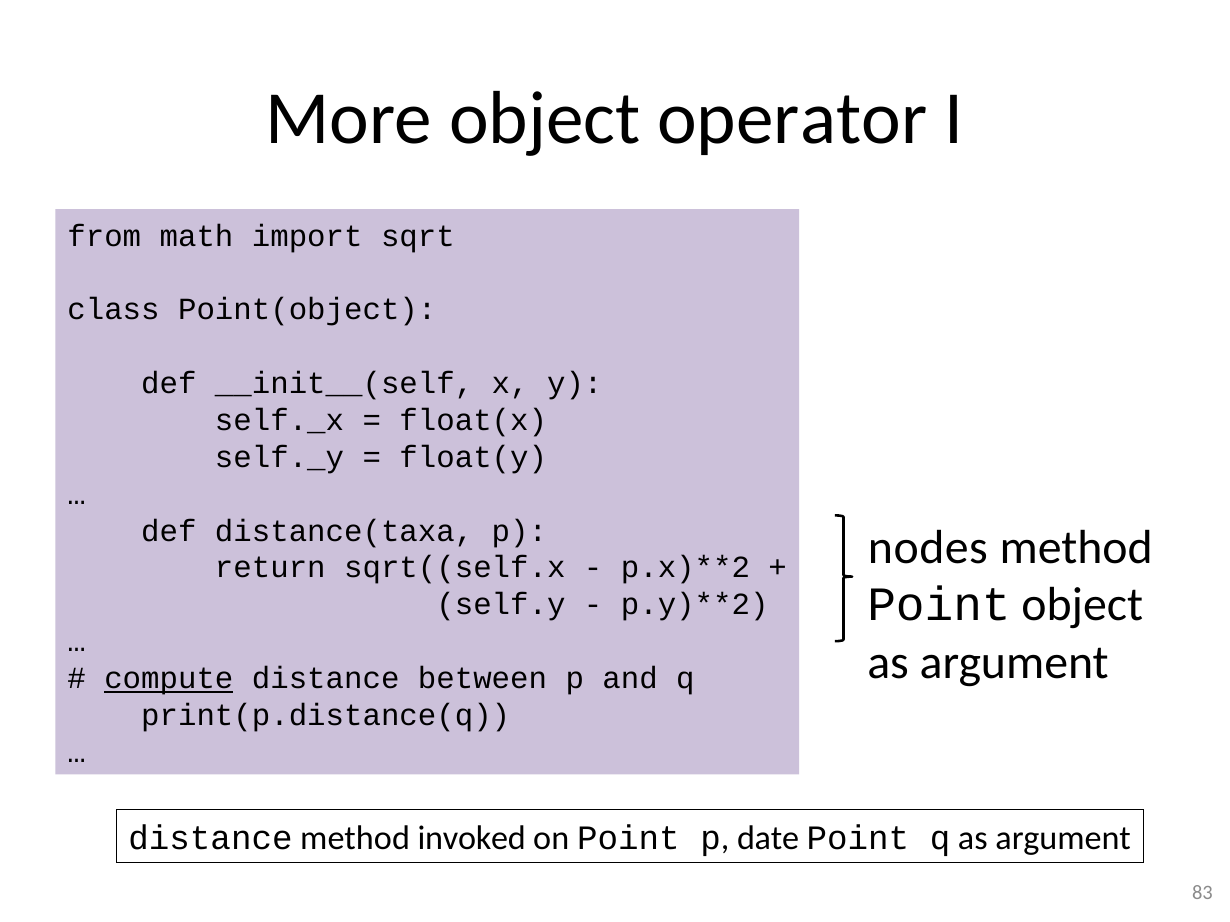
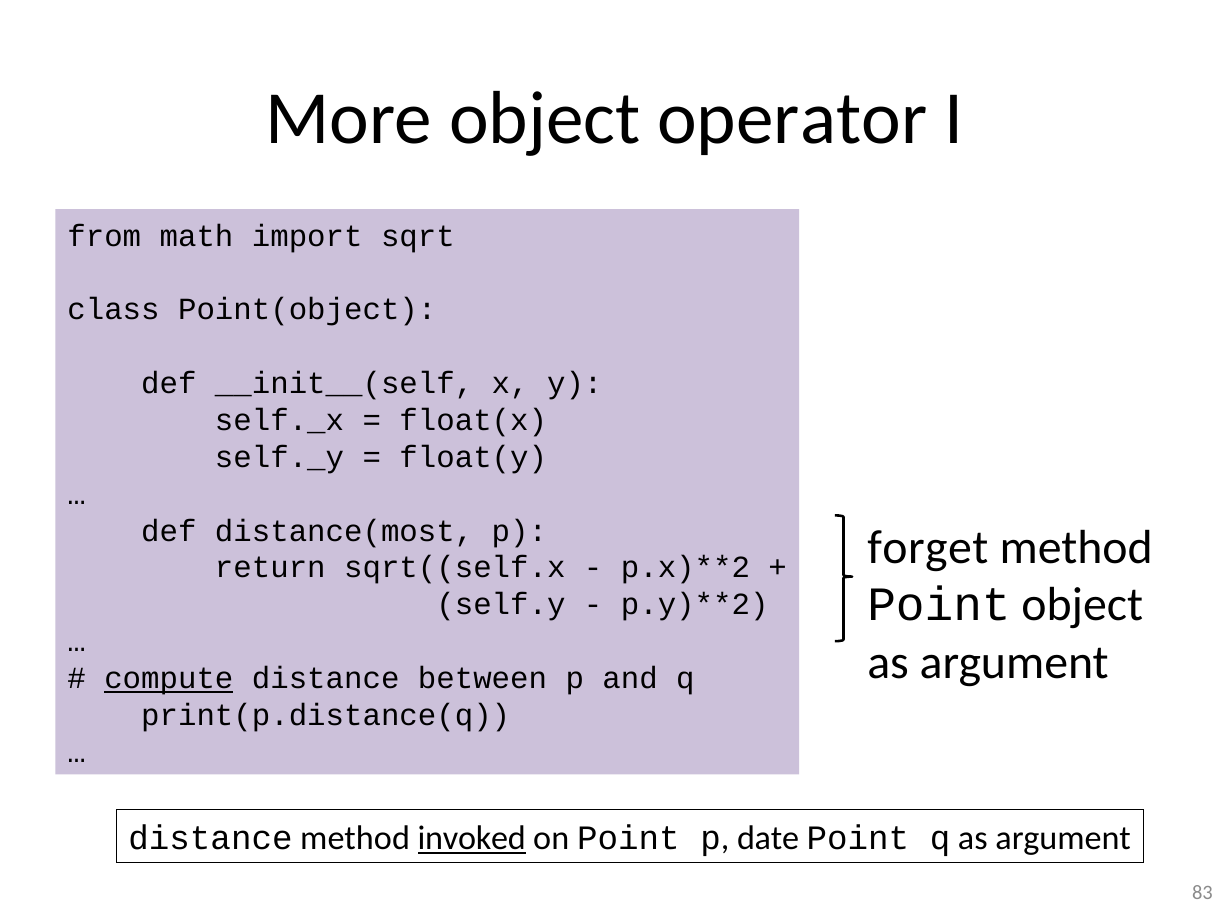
distance(taxa: distance(taxa -> distance(most
nodes: nodes -> forget
invoked underline: none -> present
